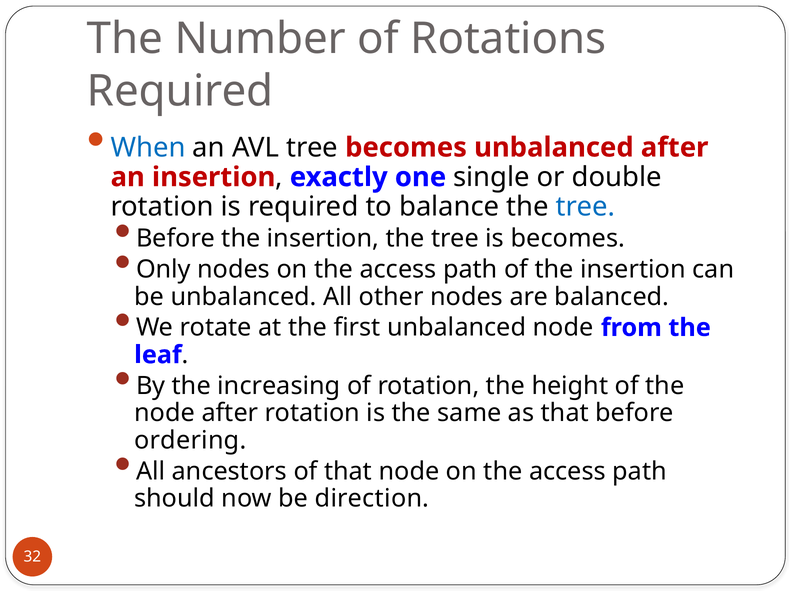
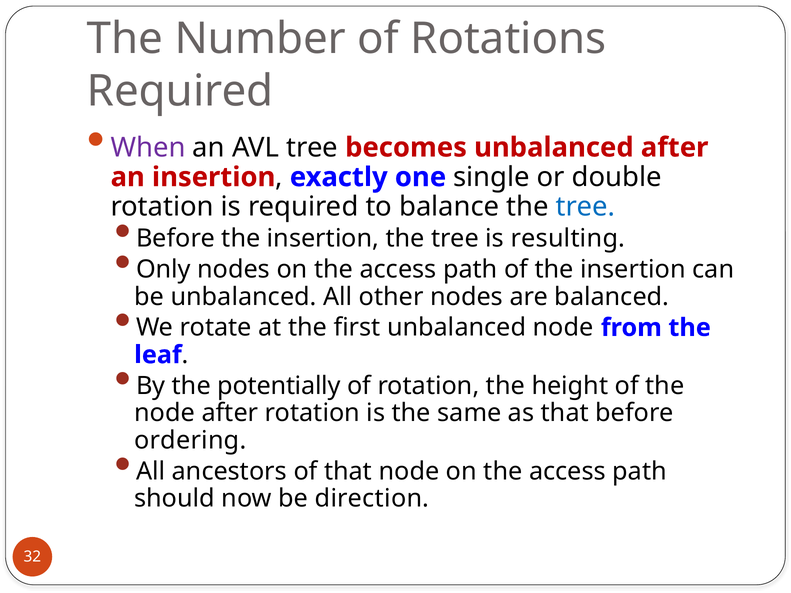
When colour: blue -> purple
is becomes: becomes -> resulting
increasing: increasing -> potentially
